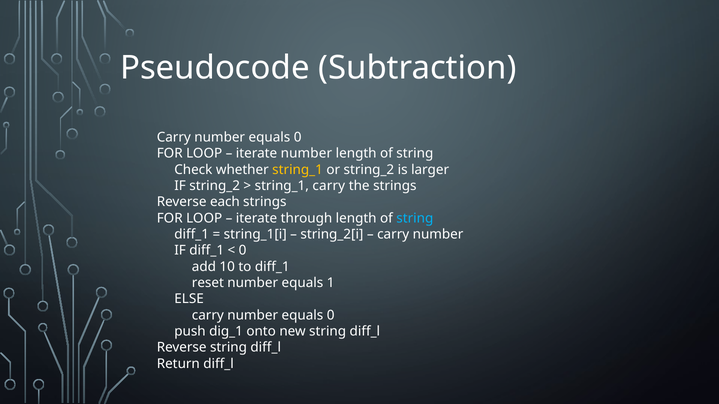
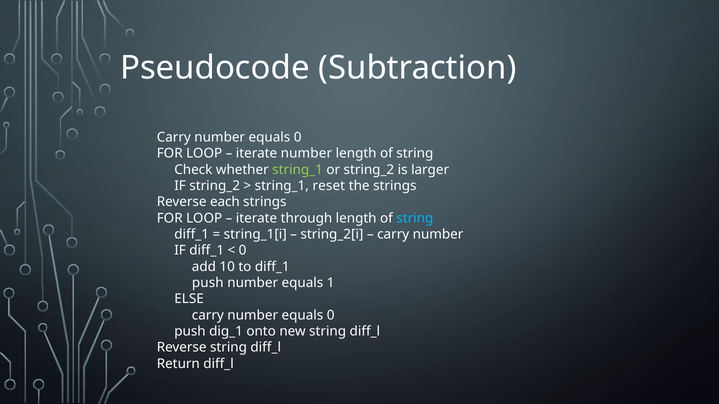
string_1 at (298, 170) colour: yellow -> light green
string_1 carry: carry -> reset
reset at (208, 283): reset -> push
